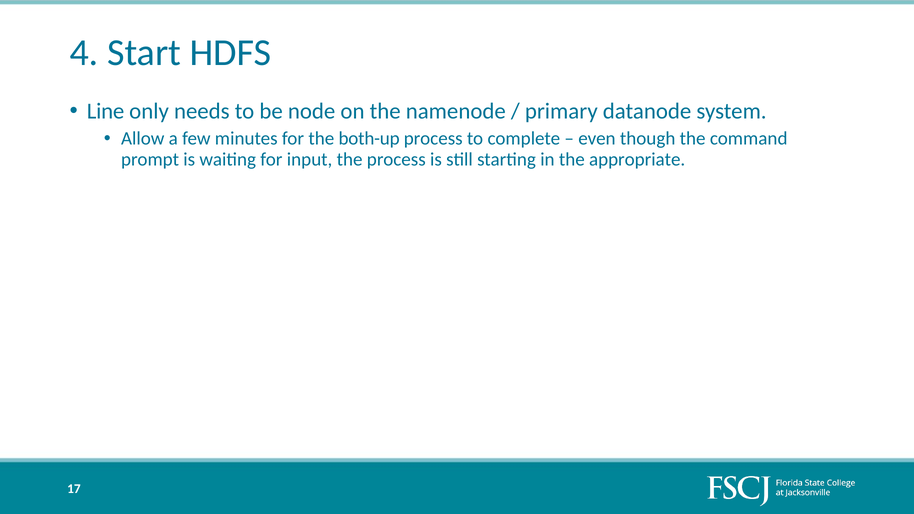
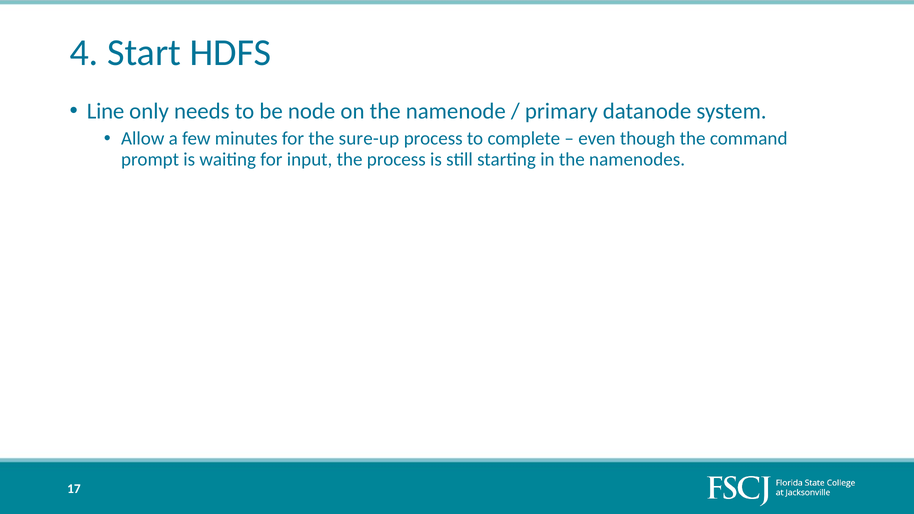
both-up: both-up -> sure-up
appropriate: appropriate -> namenodes
